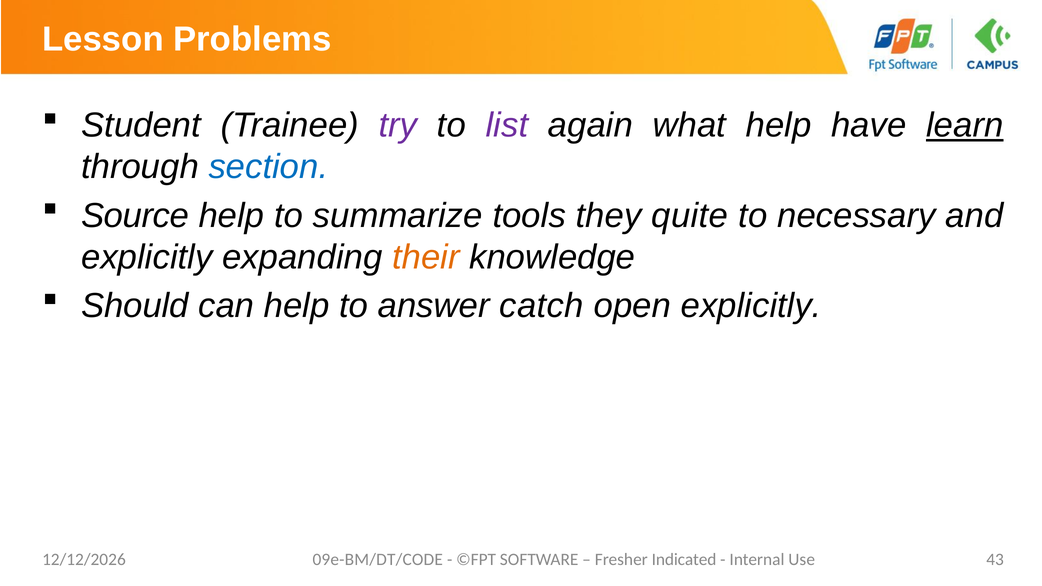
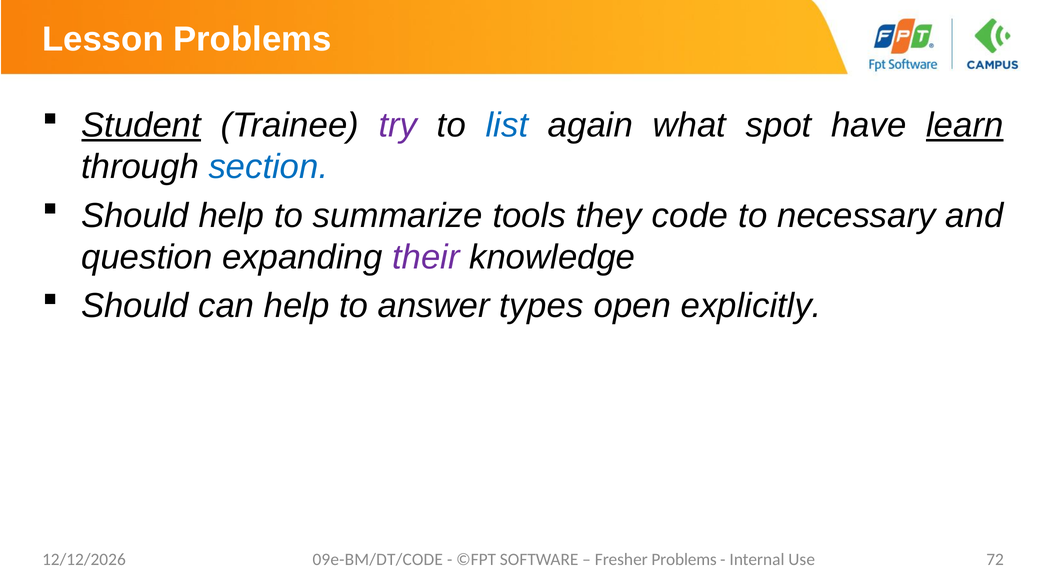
Student underline: none -> present
list colour: purple -> blue
what help: help -> spot
Source at (135, 216): Source -> Should
quite: quite -> code
explicitly at (147, 257): explicitly -> question
their colour: orange -> purple
catch: catch -> types
Fresher Indicated: Indicated -> Problems
43: 43 -> 72
